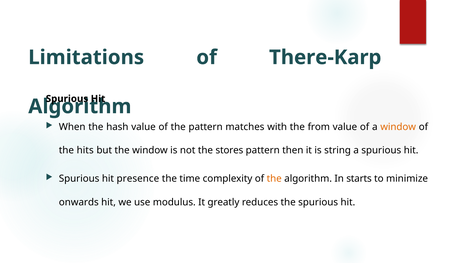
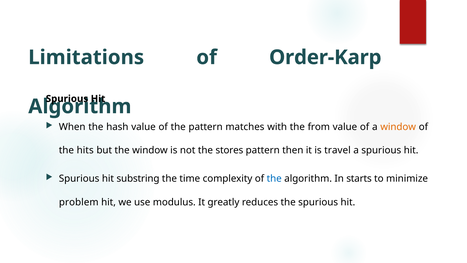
There-Karp: There-Karp -> Order-Karp
string: string -> travel
presence: presence -> substring
the at (274, 179) colour: orange -> blue
onwards: onwards -> problem
